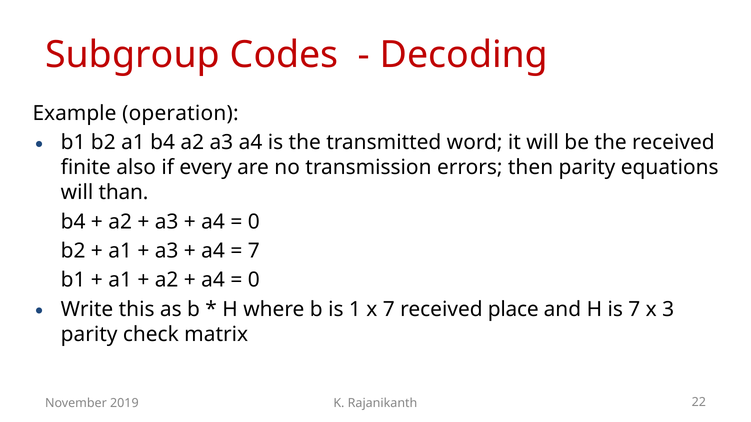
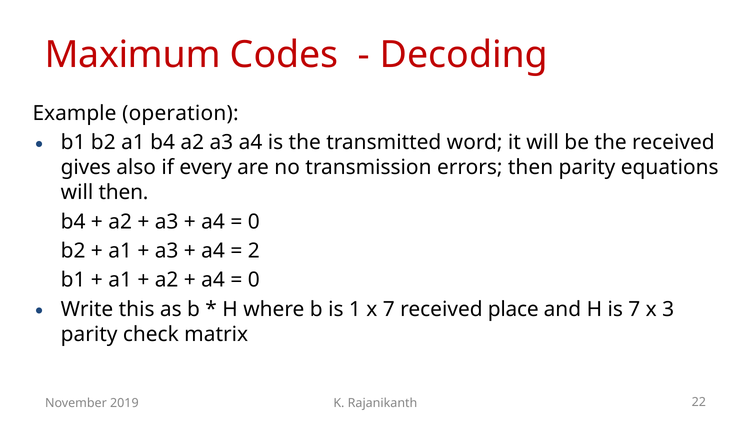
Subgroup: Subgroup -> Maximum
finite: finite -> gives
will than: than -> then
7 at (254, 251): 7 -> 2
